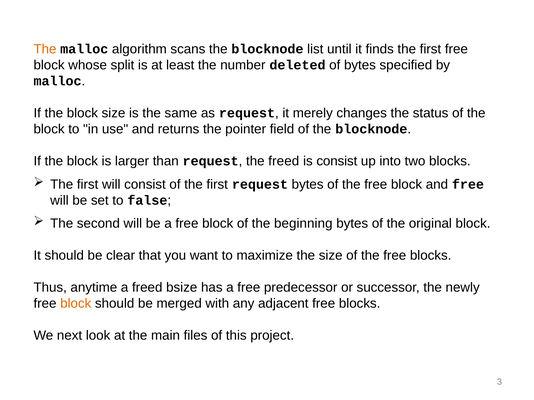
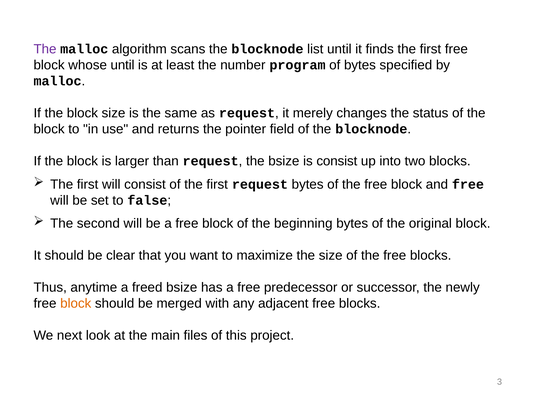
The at (45, 49) colour: orange -> purple
whose split: split -> until
deleted: deleted -> program
the freed: freed -> bsize
